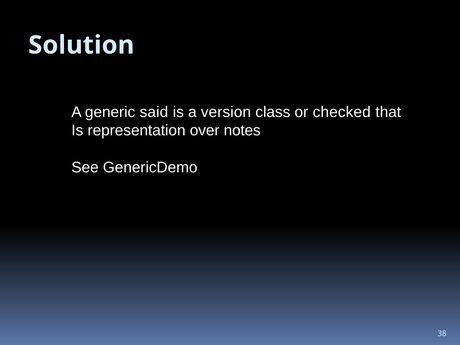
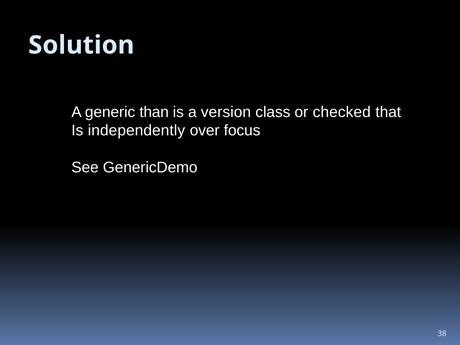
said: said -> than
representation: representation -> independently
notes: notes -> focus
